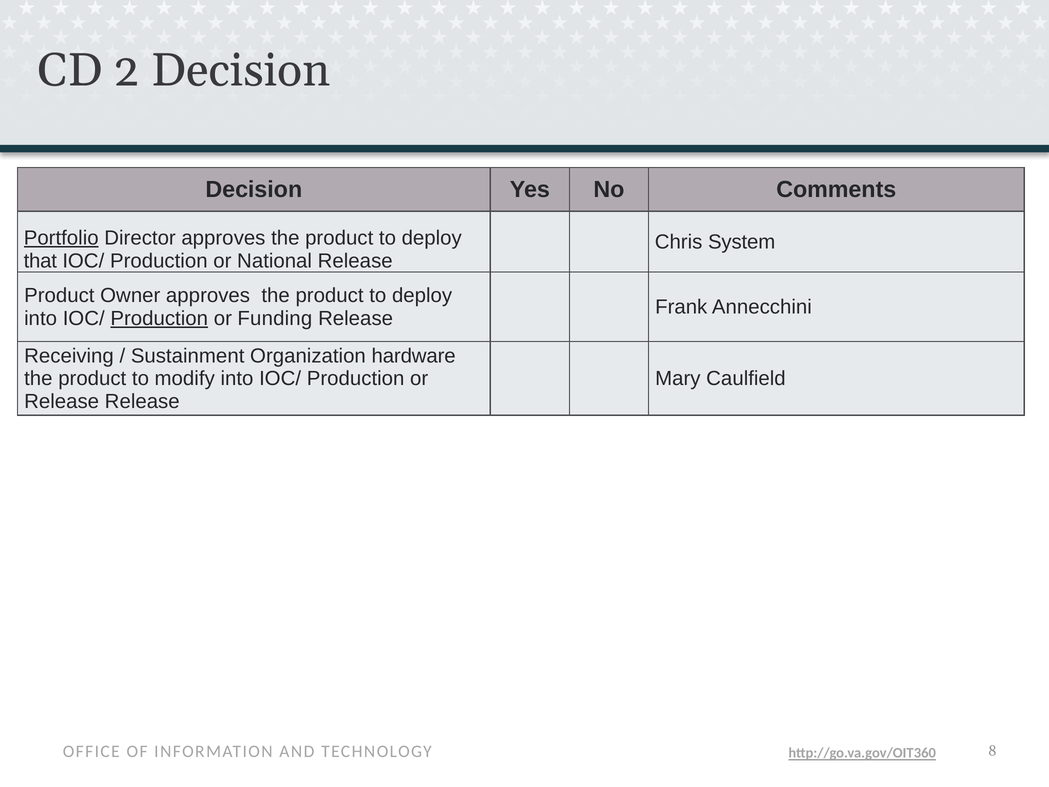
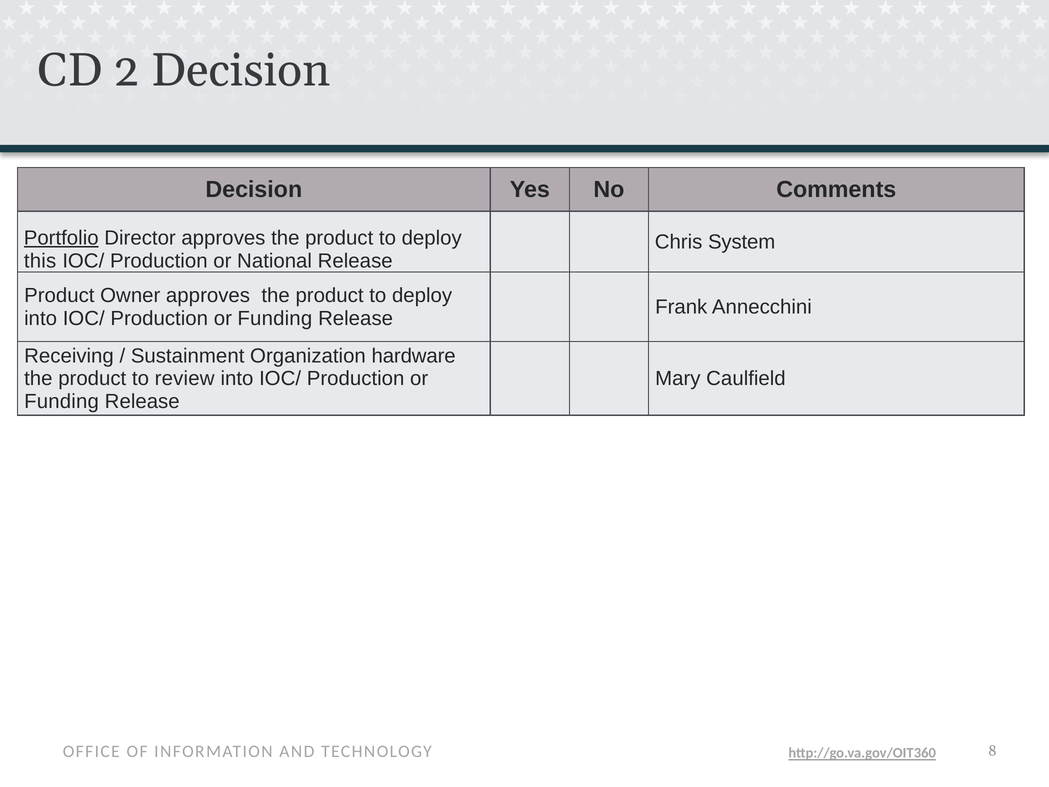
that: that -> this
Production at (159, 318) underline: present -> none
modify: modify -> review
Release at (62, 402): Release -> Funding
